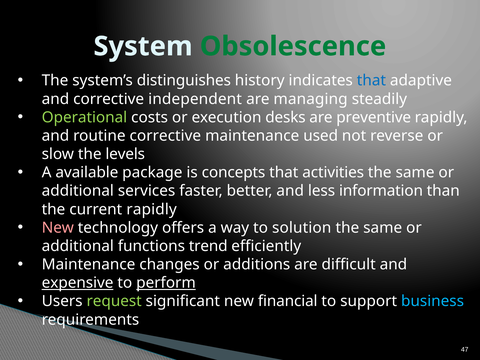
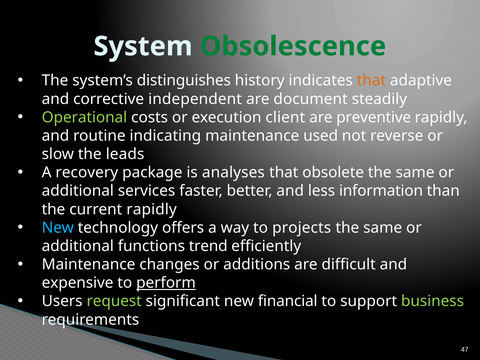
that at (371, 81) colour: blue -> orange
managing: managing -> document
desks: desks -> client
routine corrective: corrective -> indicating
levels: levels -> leads
available: available -> recovery
concepts: concepts -> analyses
activities: activities -> obsolete
New at (58, 228) colour: pink -> light blue
solution: solution -> projects
expensive underline: present -> none
business colour: light blue -> light green
